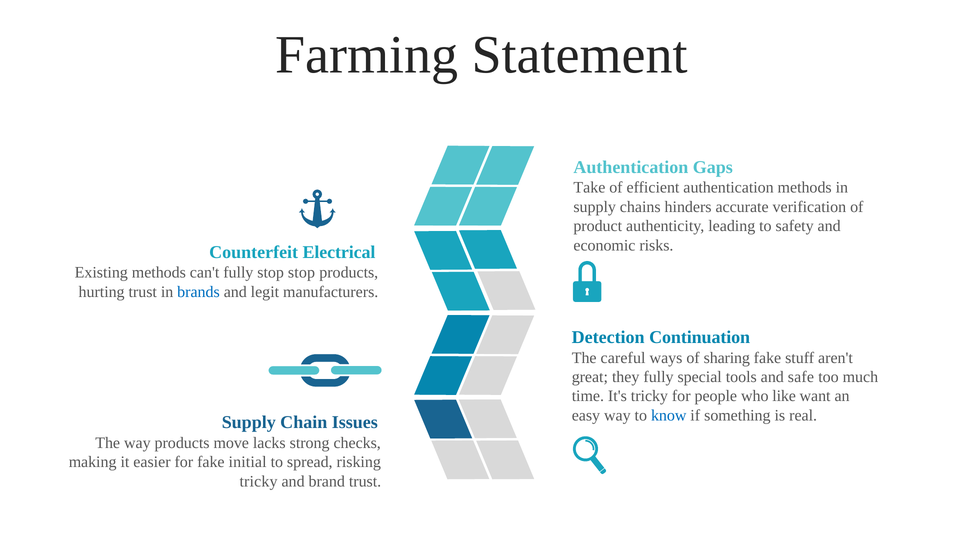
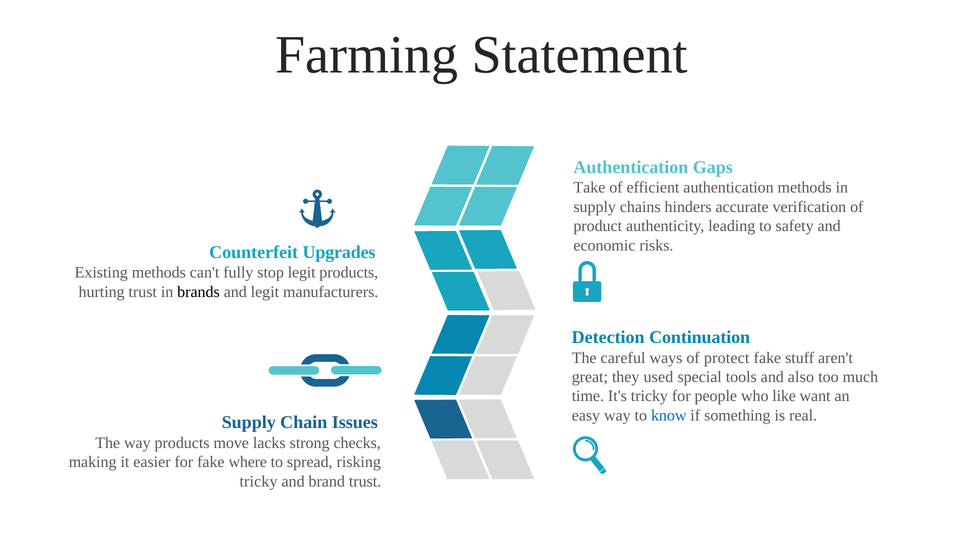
Electrical: Electrical -> Upgrades
stop stop: stop -> legit
brands colour: blue -> black
sharing: sharing -> protect
they fully: fully -> used
safe: safe -> also
initial: initial -> where
